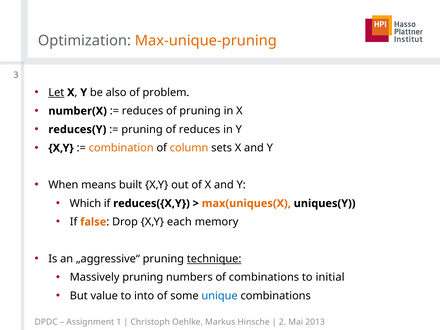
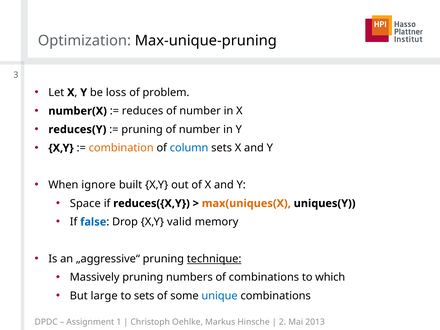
Max-unique-pruning colour: orange -> black
Let underline: present -> none
also: also -> loss
pruning at (200, 111): pruning -> number
reduces at (200, 129): reduces -> number
column colour: orange -> blue
means: means -> ignore
Which: Which -> Space
false colour: orange -> blue
each: each -> valid
initial: initial -> which
value: value -> large
to into: into -> sets
